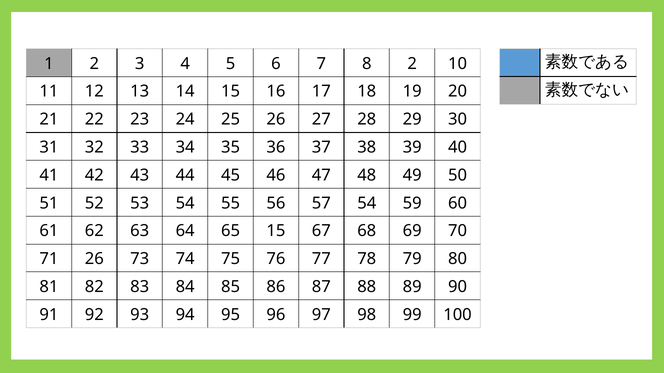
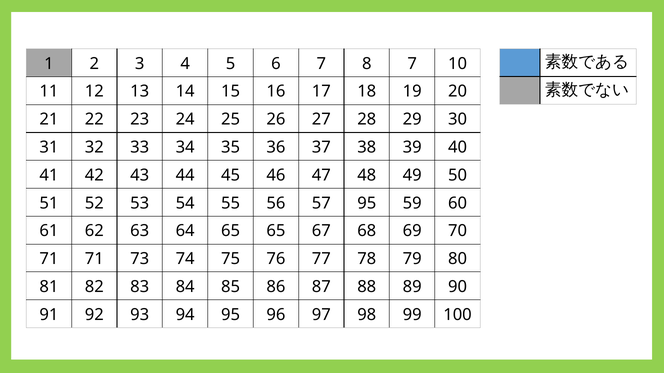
8 2: 2 -> 7
57 54: 54 -> 95
65 15: 15 -> 65
71 26: 26 -> 71
